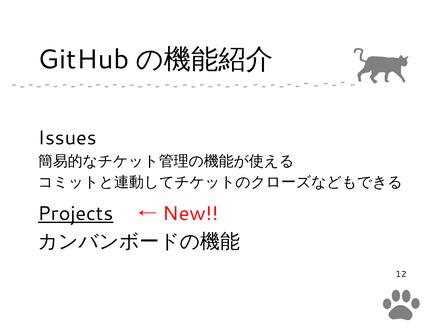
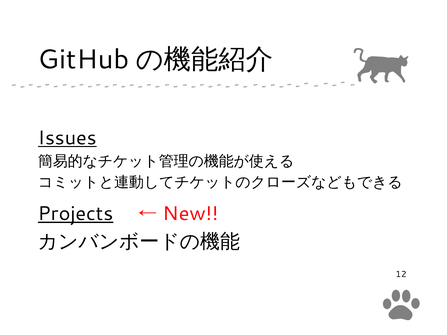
Issues underline: none -> present
